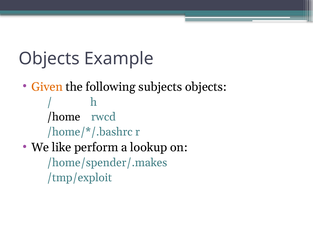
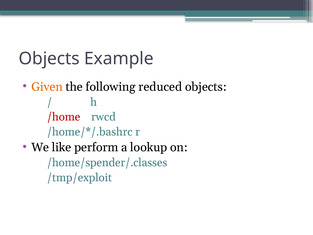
subjects: subjects -> reduced
/home colour: black -> red
/home/spender/.makes: /home/spender/.makes -> /home/spender/.classes
